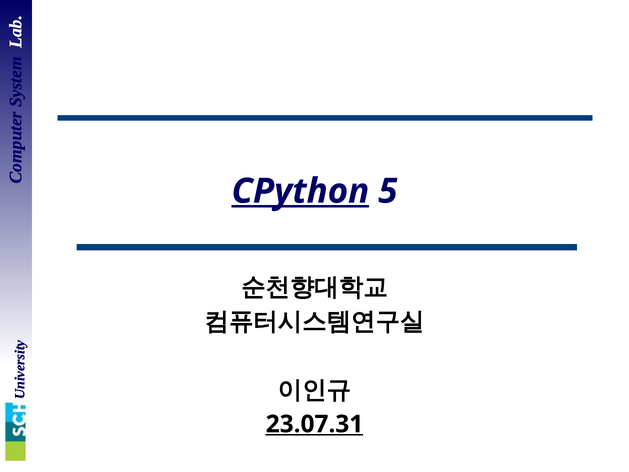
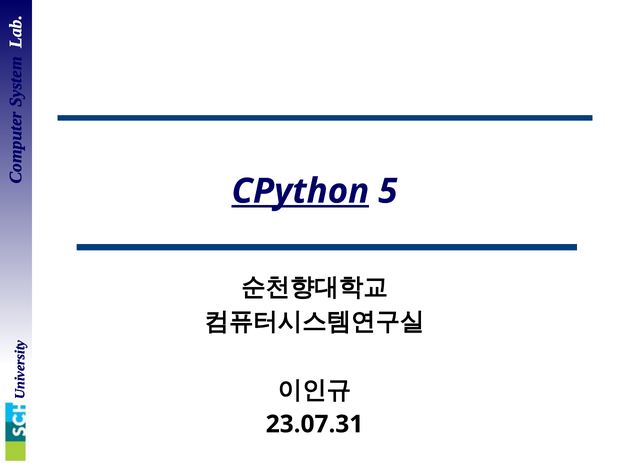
23.07.31 underline: present -> none
